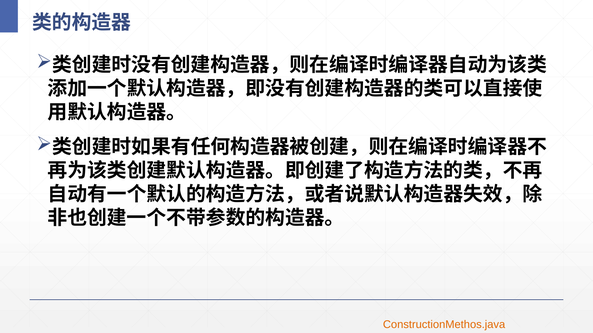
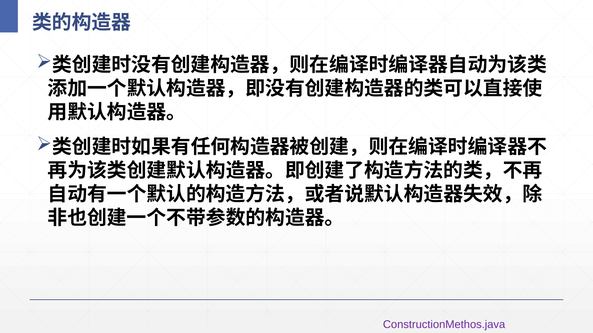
ConstructionMethos.java colour: orange -> purple
